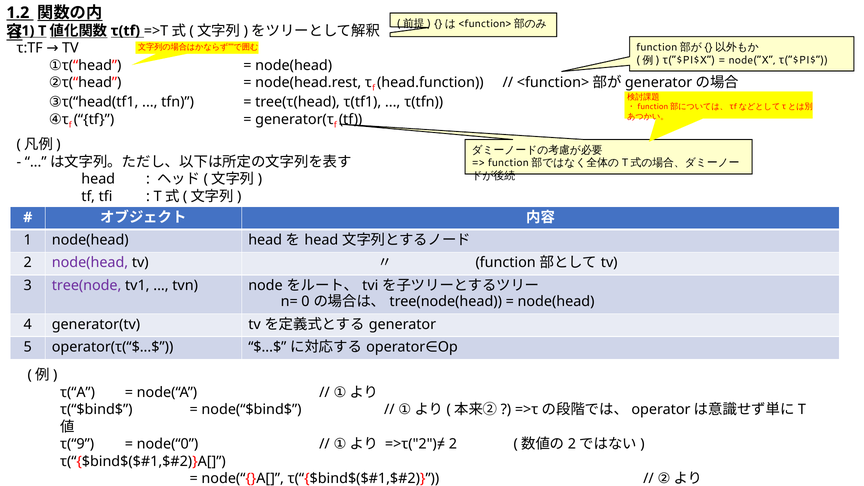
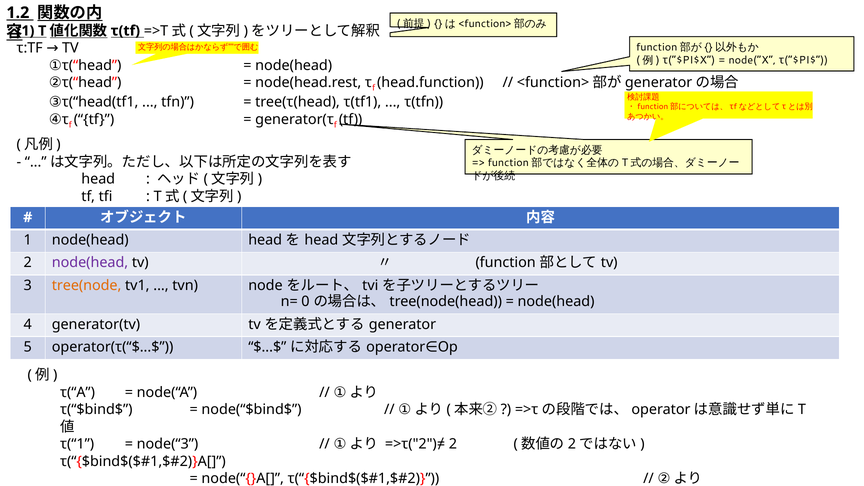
tree(node colour: purple -> orange
τ(“9: τ(“9 -> τ(“1
node(“0: node(“0 -> node(“3
